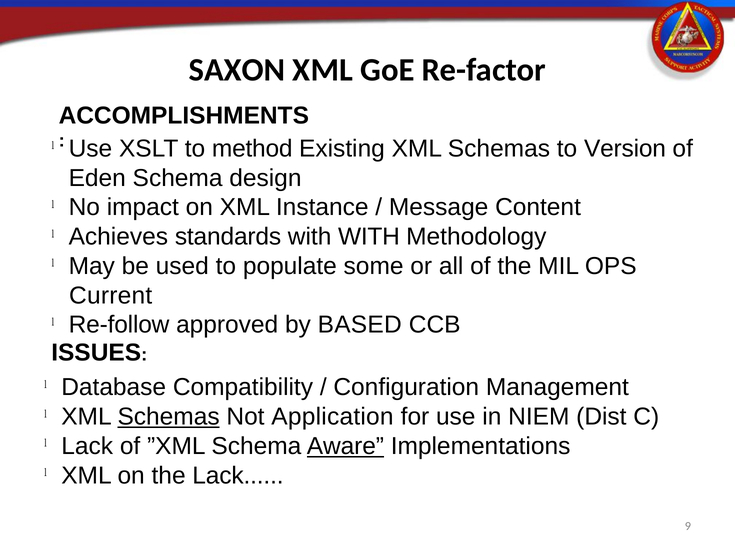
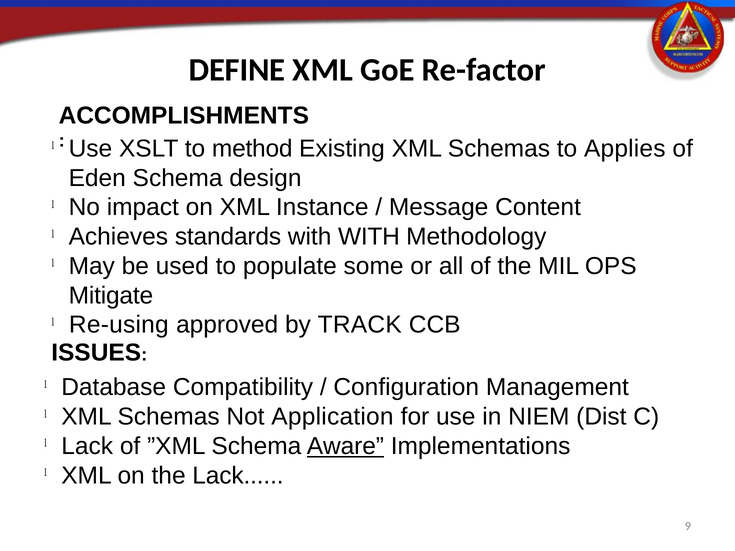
SAXON: SAXON -> DEFINE
Version: Version -> Applies
Current: Current -> Mitigate
Re-follow: Re-follow -> Re-using
BASED: BASED -> TRACK
Schemas at (169, 417) underline: present -> none
